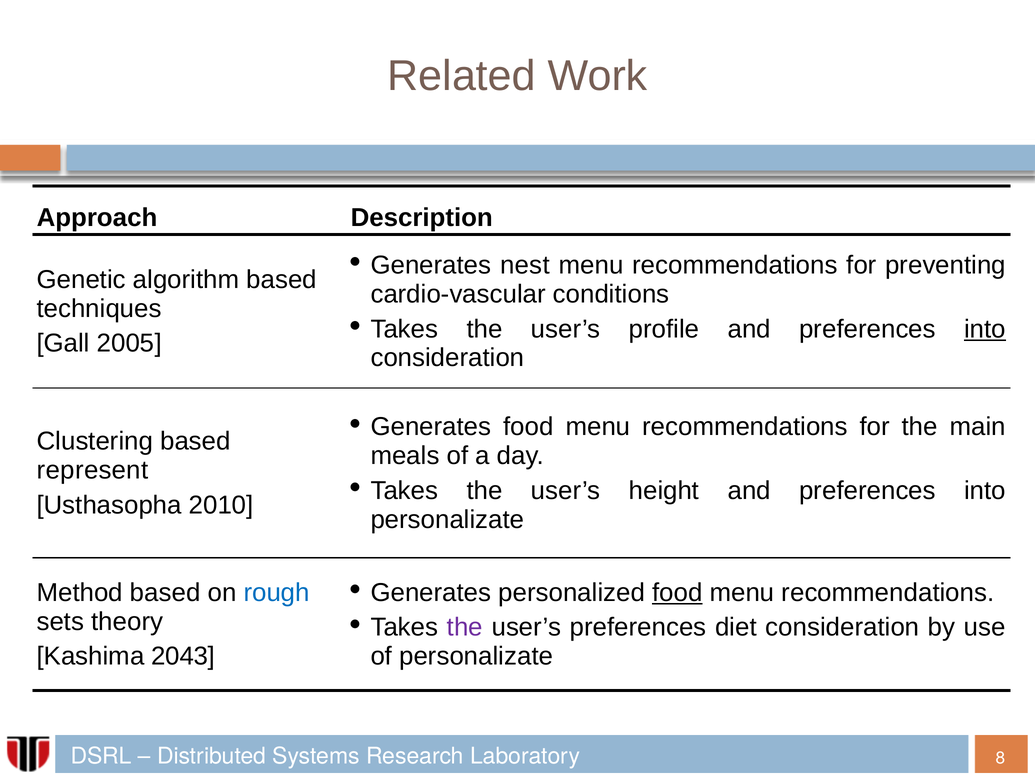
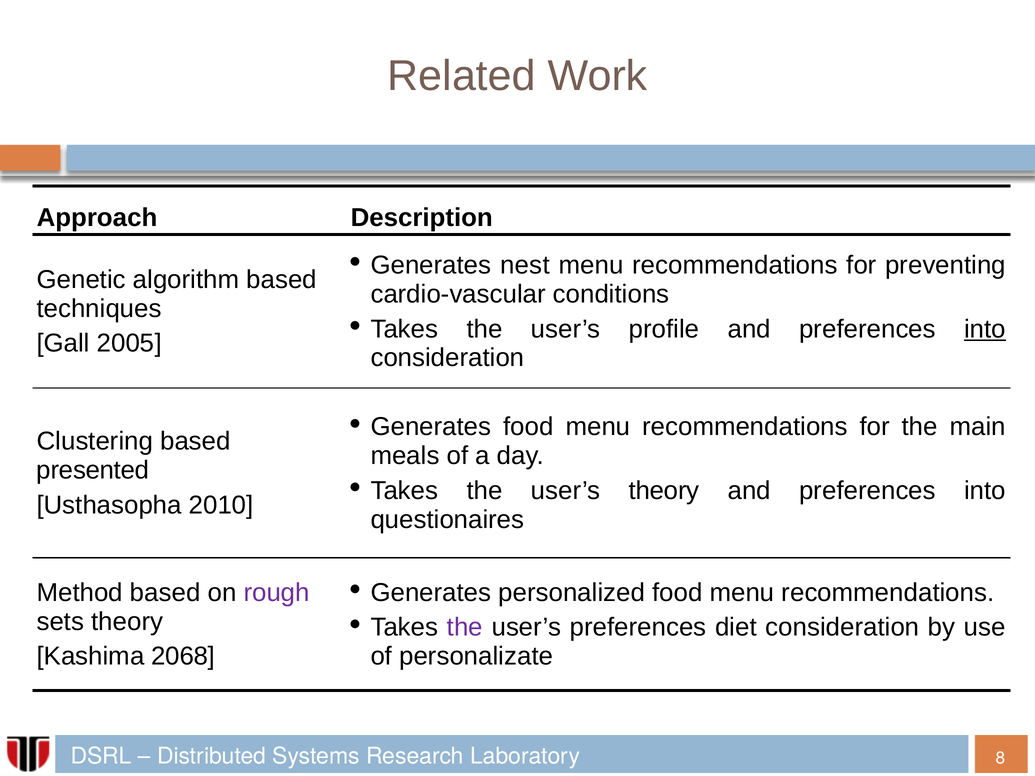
represent: represent -> presented
user’s height: height -> theory
personalizate at (447, 520): personalizate -> questionaires
food at (677, 593) underline: present -> none
rough colour: blue -> purple
2043: 2043 -> 2068
